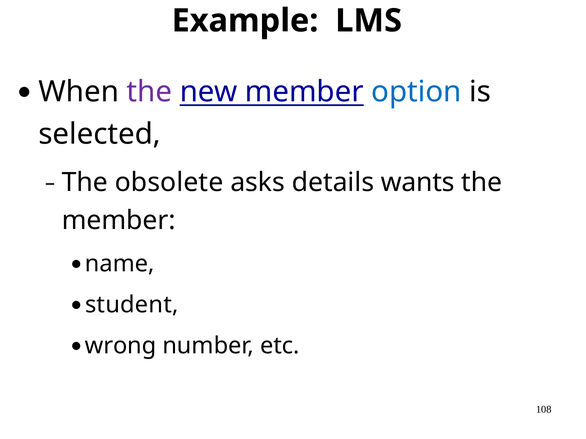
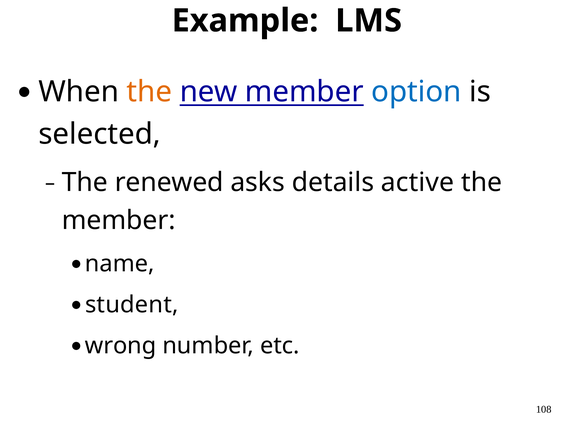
the at (149, 92) colour: purple -> orange
obsolete: obsolete -> renewed
wants: wants -> active
